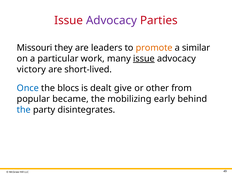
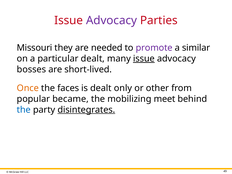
leaders: leaders -> needed
promote colour: orange -> purple
particular work: work -> dealt
victory: victory -> bosses
Once colour: blue -> orange
blocs: blocs -> faces
give: give -> only
early: early -> meet
disintegrates underline: none -> present
